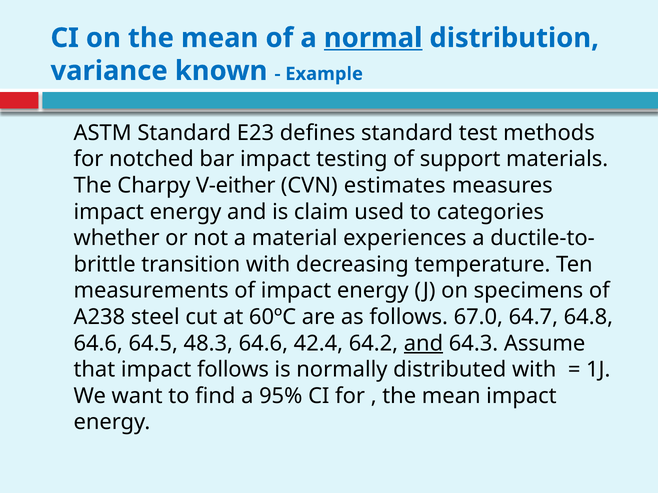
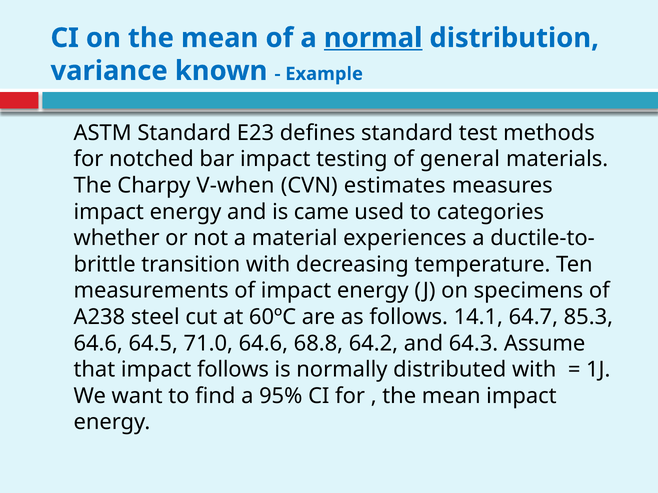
support: support -> general
V-either: V-either -> V-when
claim: claim -> came
67.0: 67.0 -> 14.1
64.8: 64.8 -> 85.3
48.3: 48.3 -> 71.0
42.4: 42.4 -> 68.8
and at (423, 344) underline: present -> none
